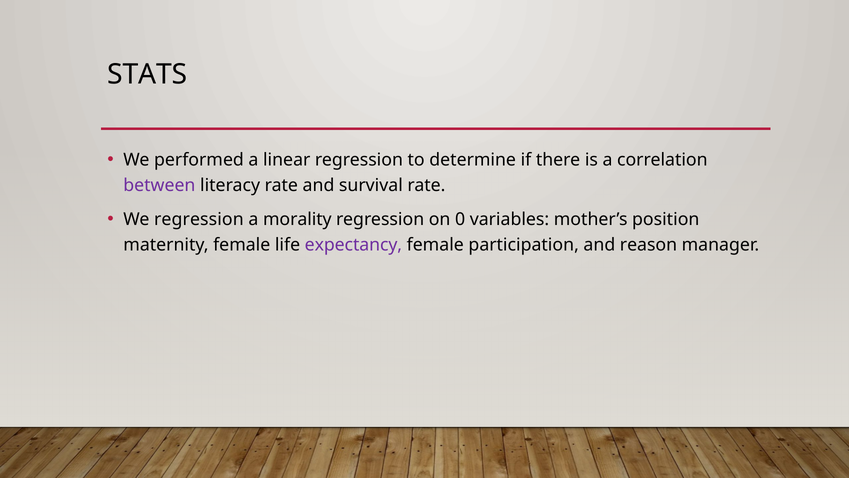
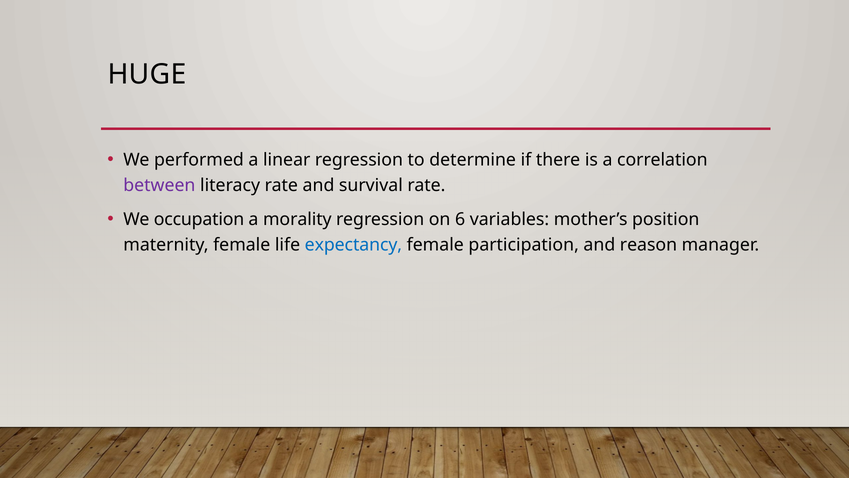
STATS: STATS -> HUGE
We regression: regression -> occupation
0: 0 -> 6
expectancy colour: purple -> blue
